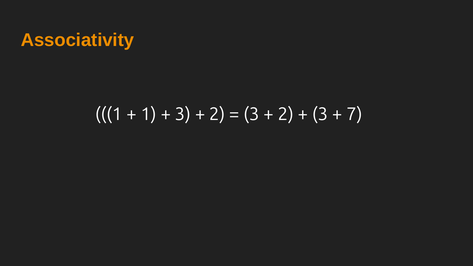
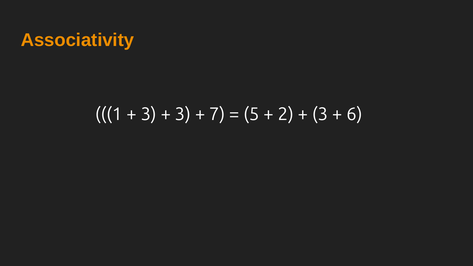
1 at (149, 114): 1 -> 3
2 at (217, 114): 2 -> 7
3 at (252, 114): 3 -> 5
7: 7 -> 6
